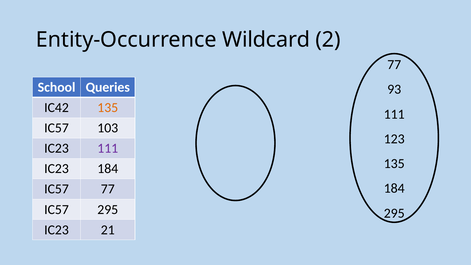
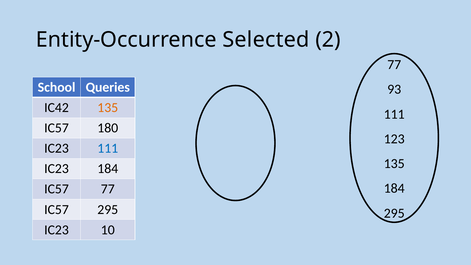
Wildcard: Wildcard -> Selected
103: 103 -> 180
111 at (108, 148) colour: purple -> blue
21: 21 -> 10
